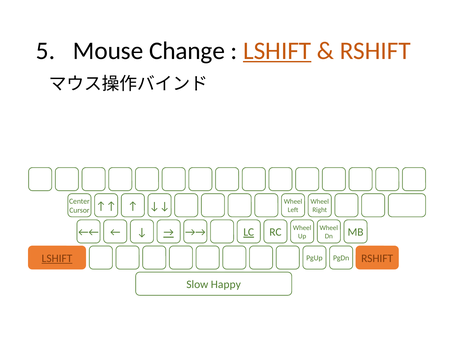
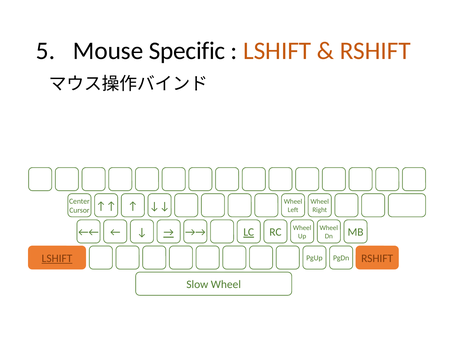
Change: Change -> Specific
LSHIFT at (277, 51) underline: present -> none
Slow Happy: Happy -> Wheel
